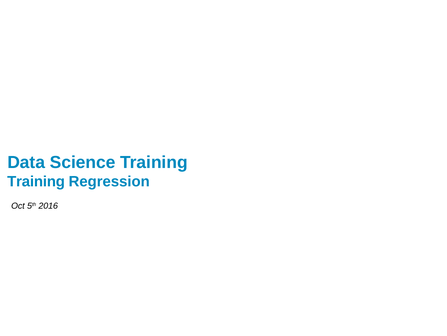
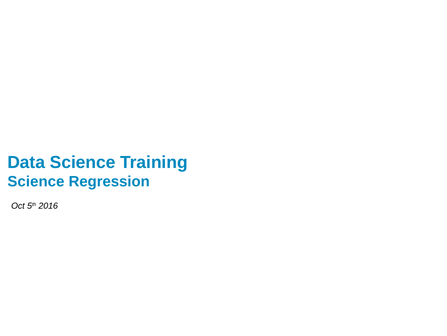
Training at (36, 181): Training -> Science
